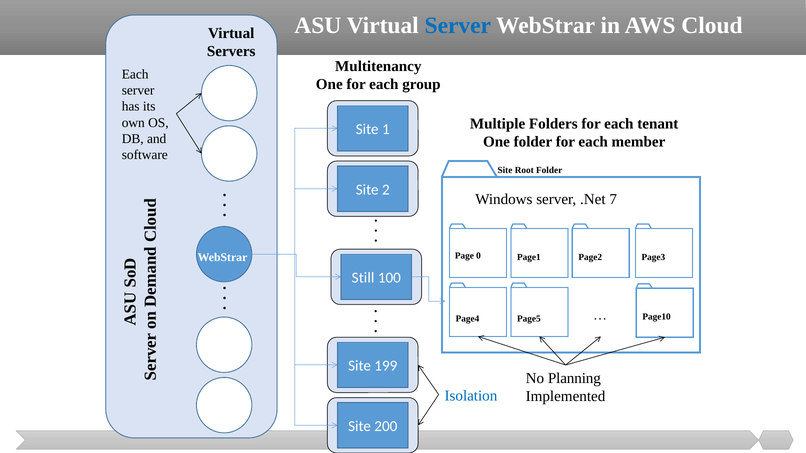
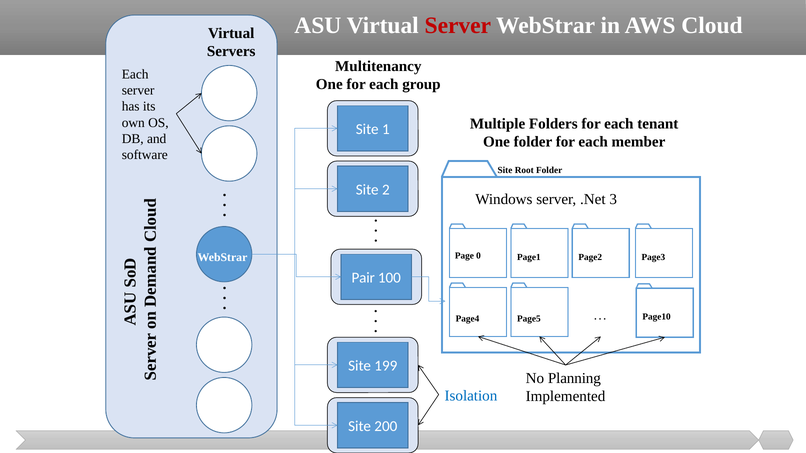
Server at (458, 26) colour: blue -> red
7: 7 -> 3
Still: Still -> Pair
